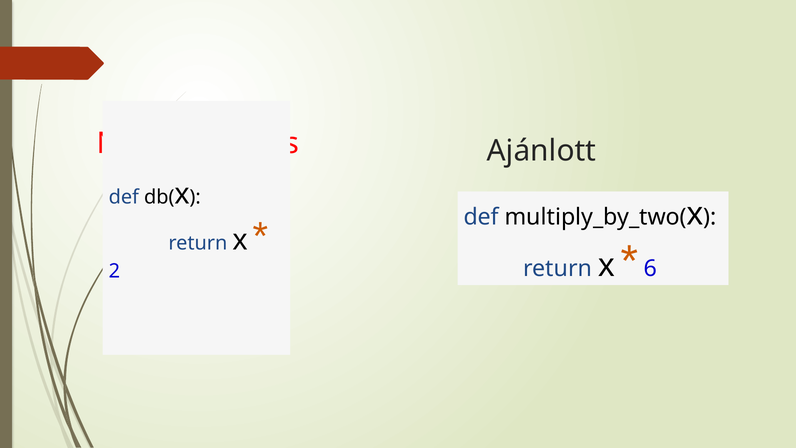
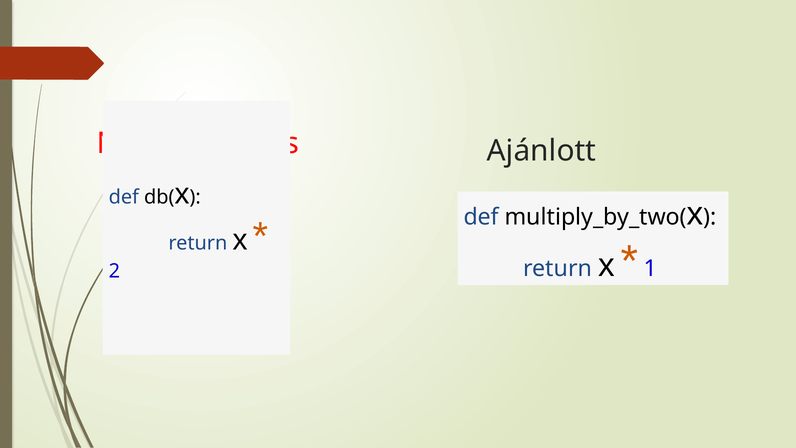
6: 6 -> 1
